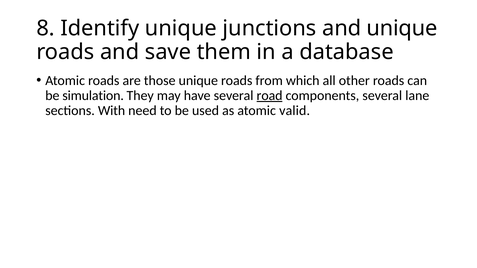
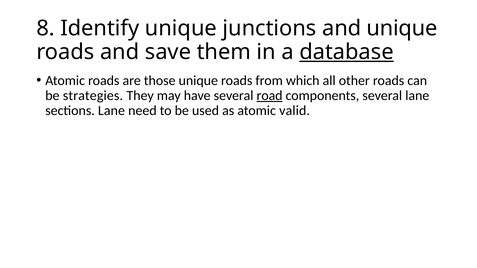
database underline: none -> present
simulation: simulation -> strategies
sections With: With -> Lane
